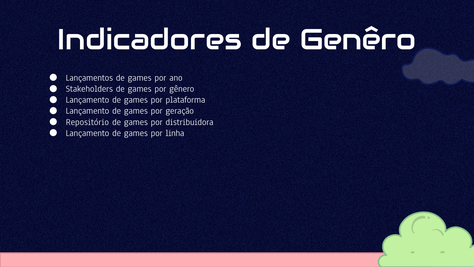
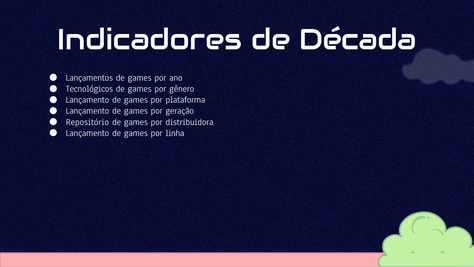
Genêro: Genêro -> Década
Stakeholders: Stakeholders -> Tecnológicos
